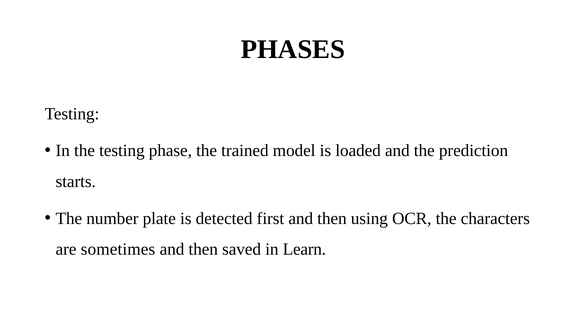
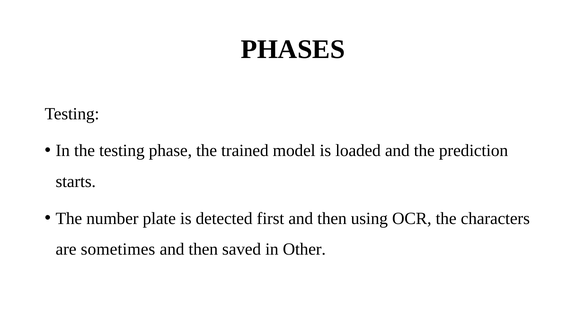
Learn: Learn -> Other
